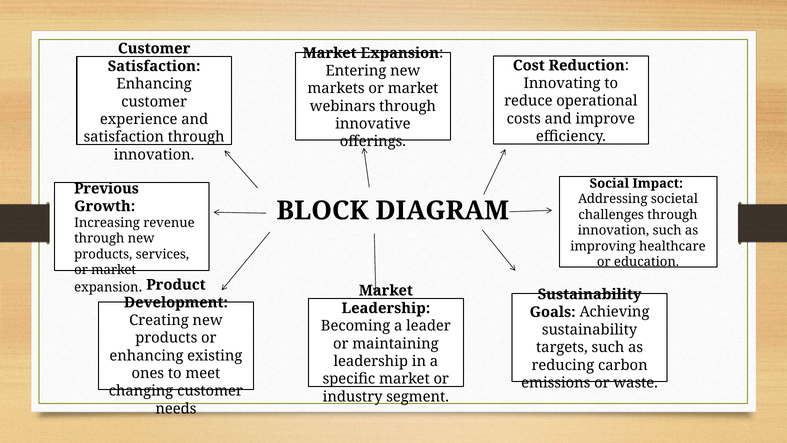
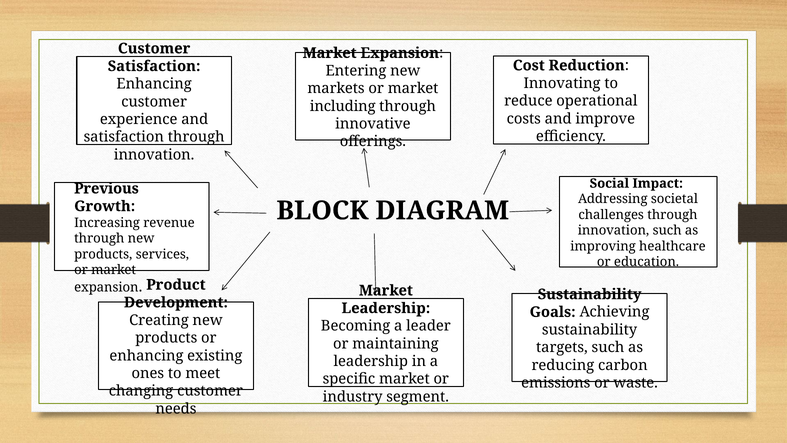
webinars: webinars -> including
